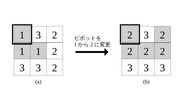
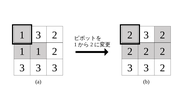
2 at (55, 68): 2 -> 3
3 at (162, 68): 3 -> 2
